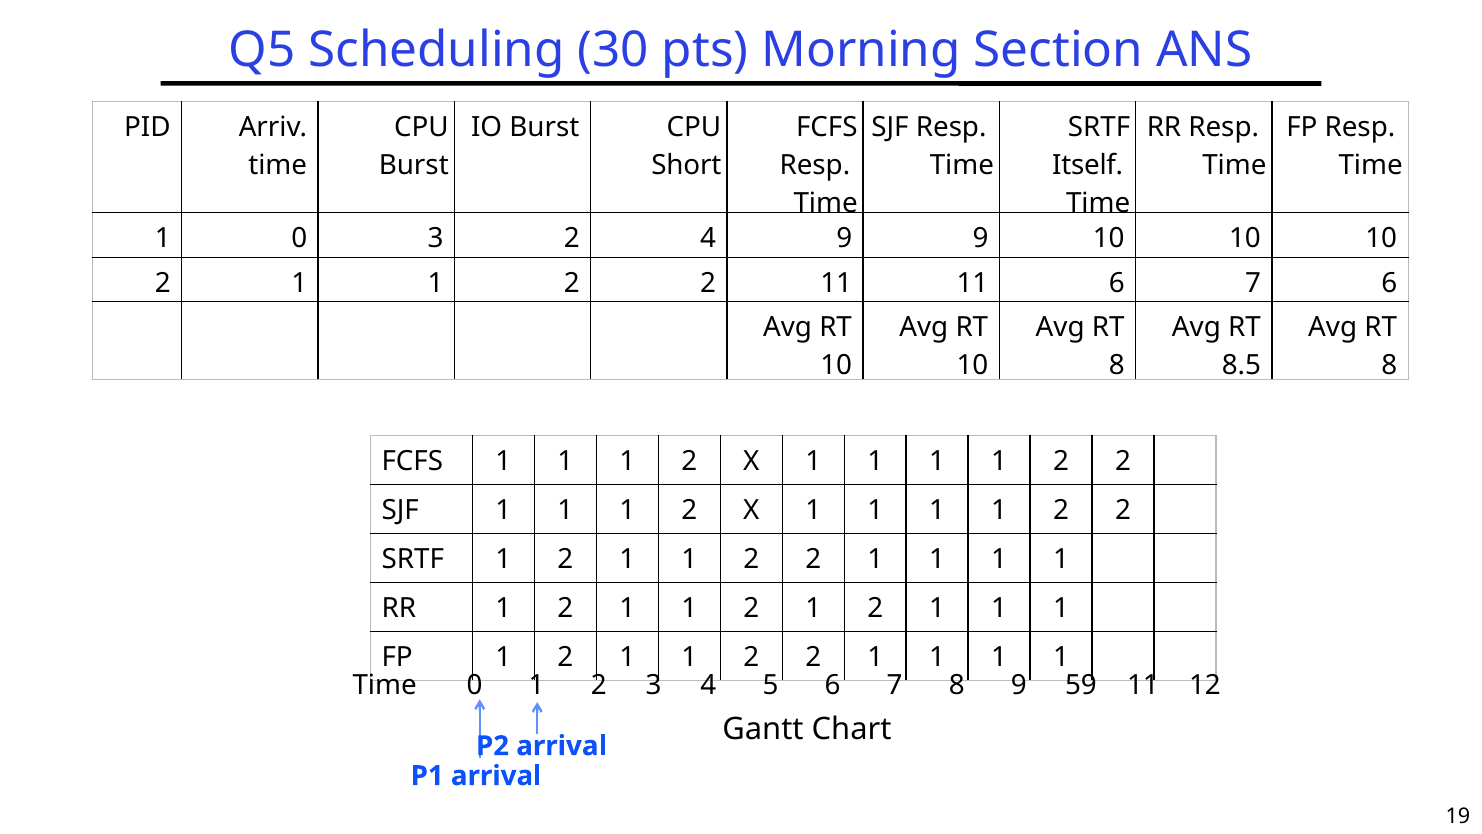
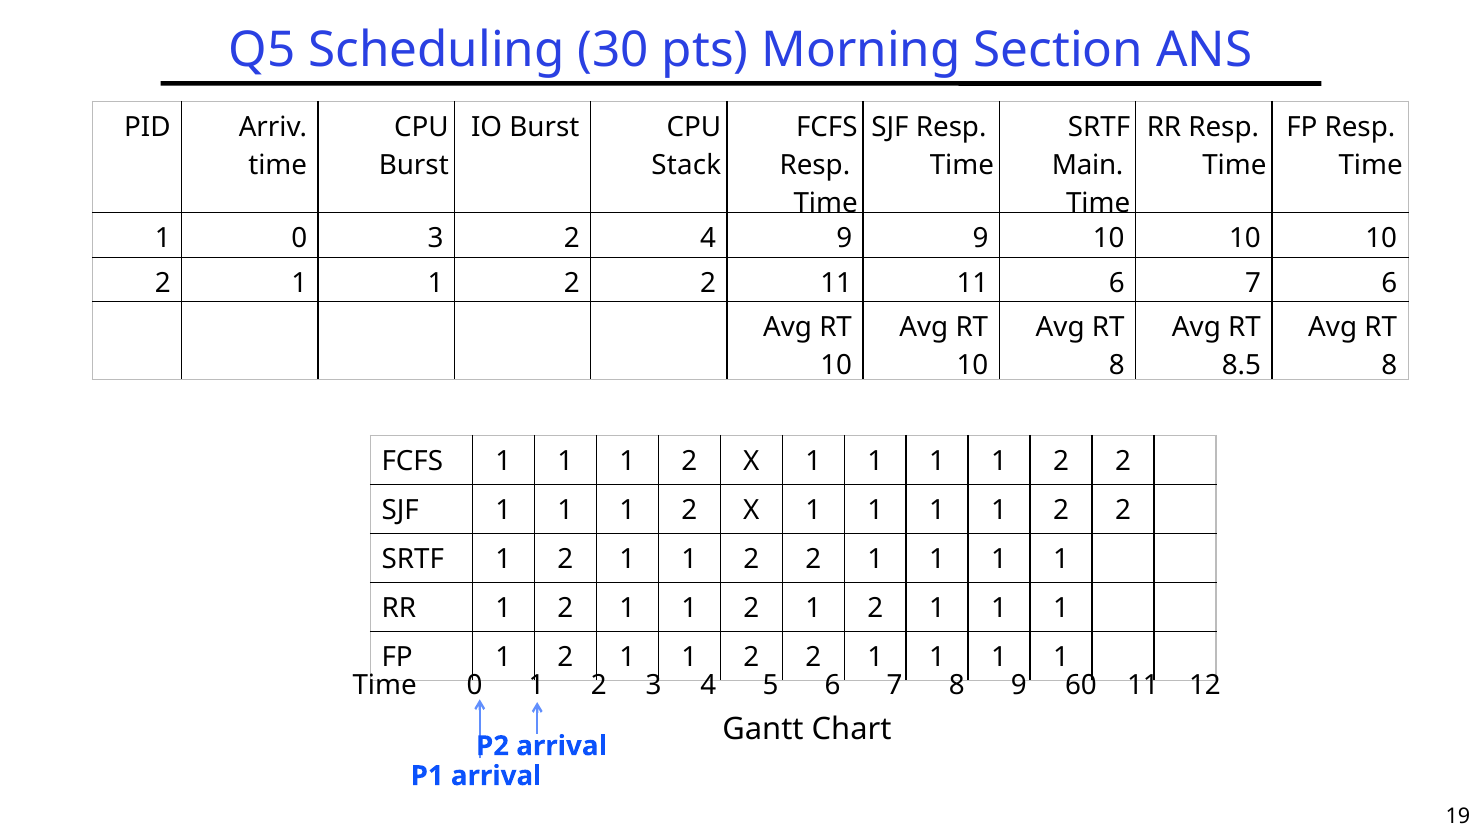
Short: Short -> Stack
Itself: Itself -> Main
59: 59 -> 60
